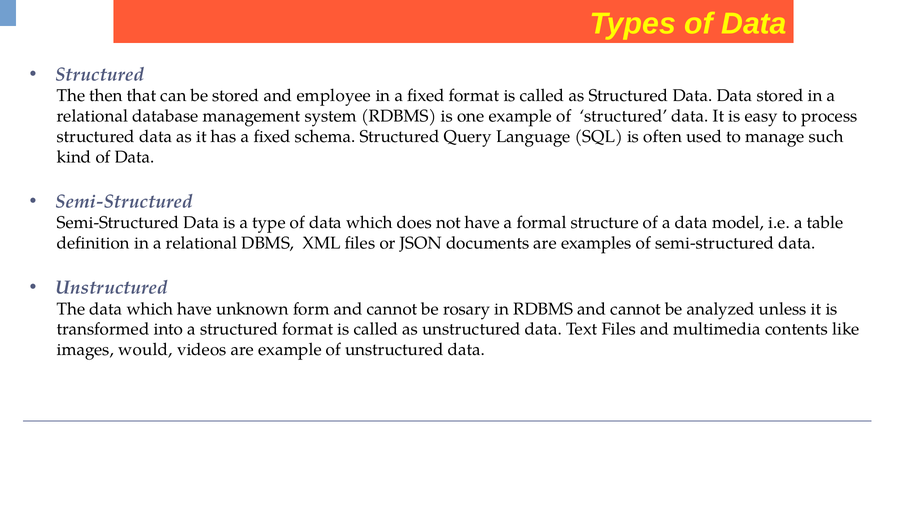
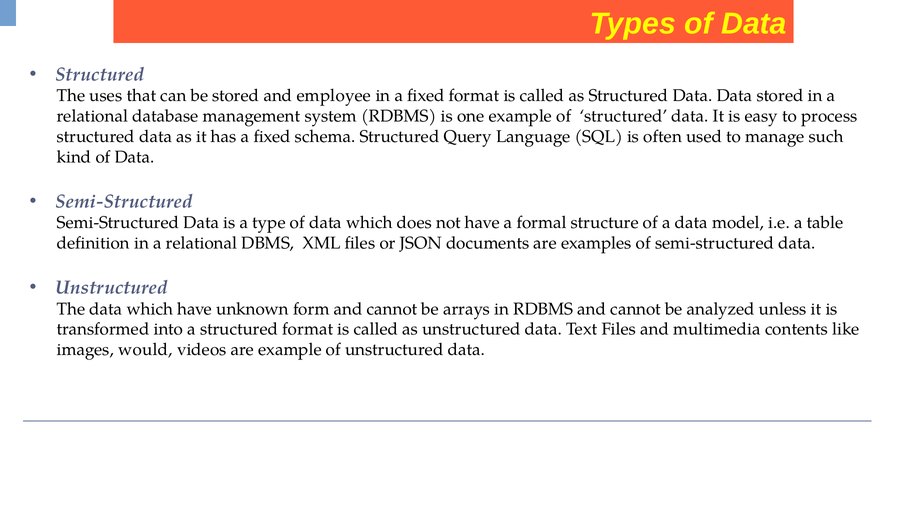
then: then -> uses
rosary: rosary -> arrays
